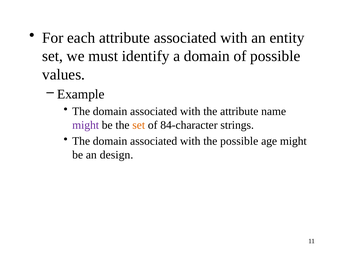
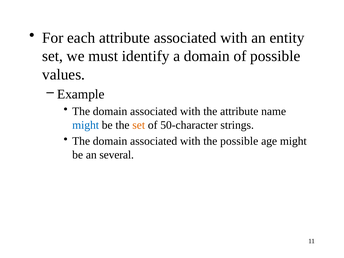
might at (86, 125) colour: purple -> blue
84-character: 84-character -> 50-character
design: design -> several
